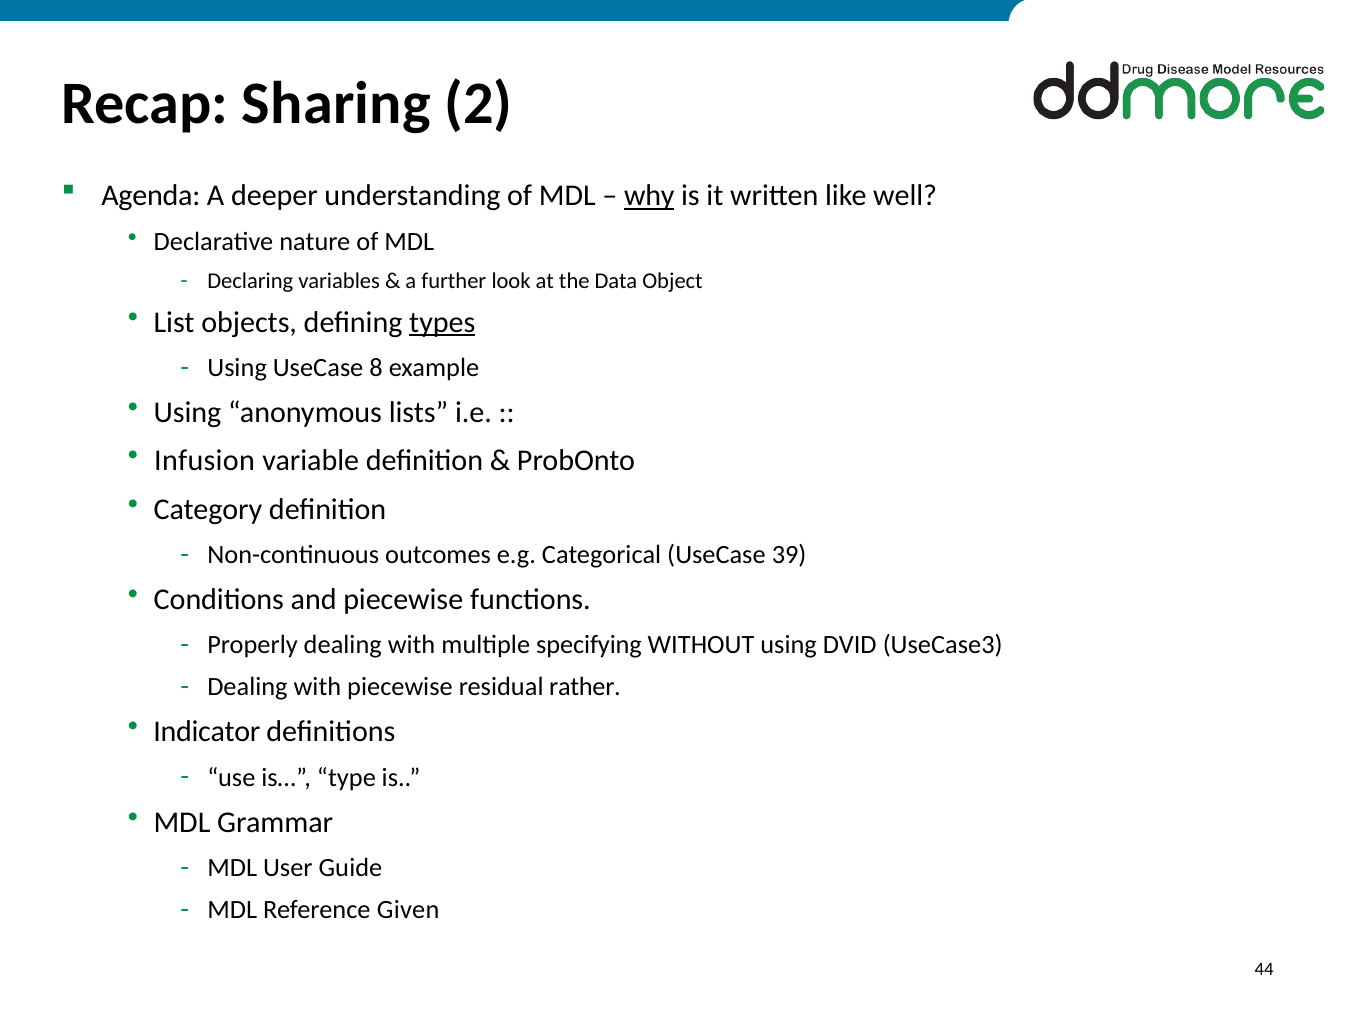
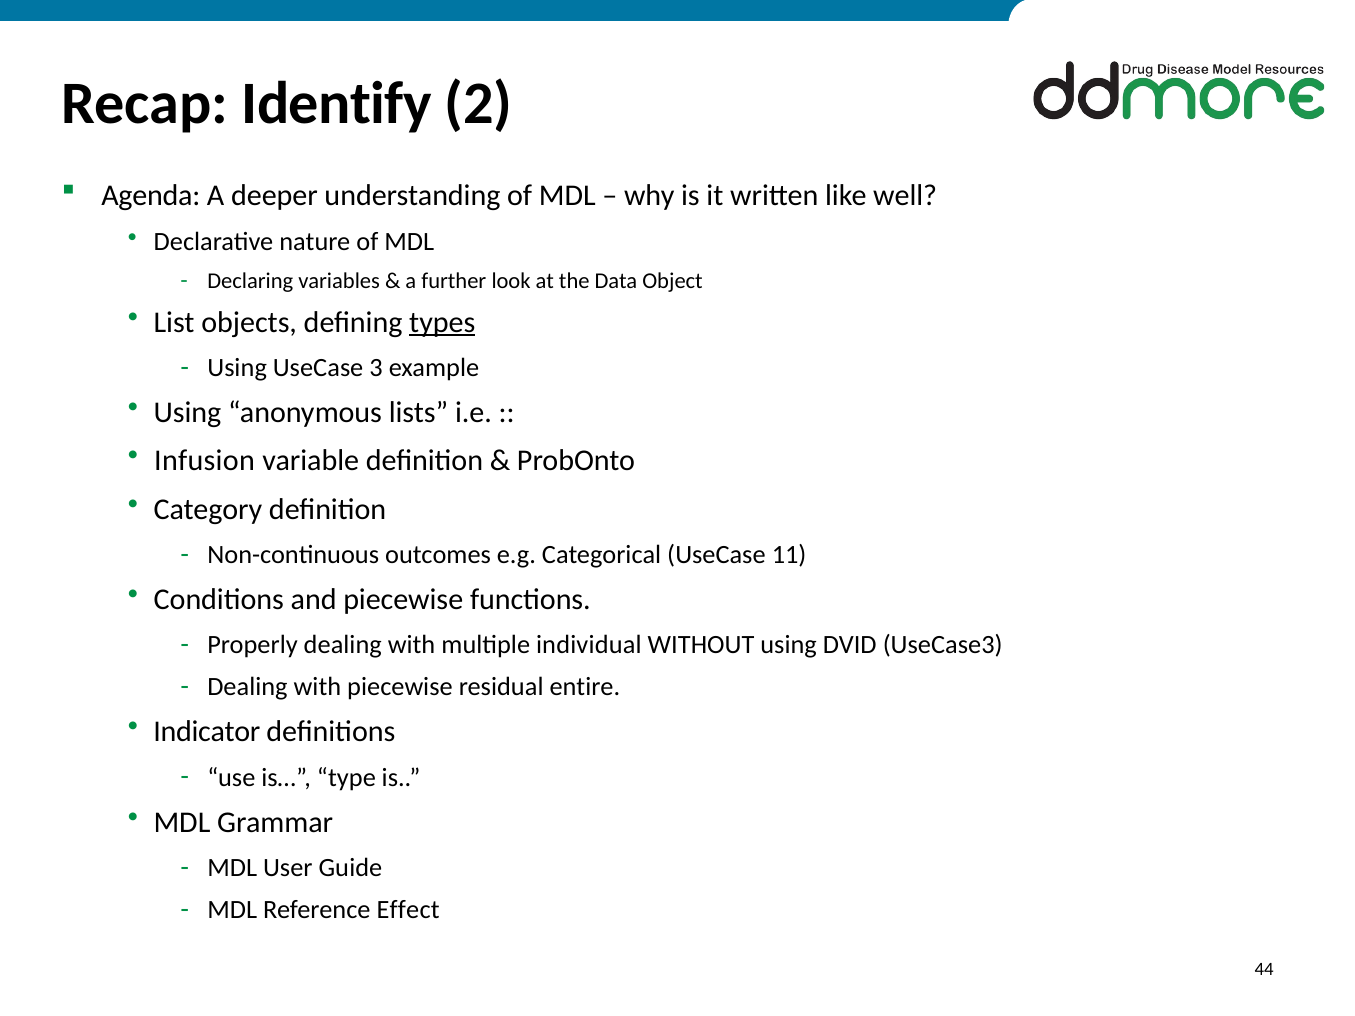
Sharing: Sharing -> Identify
why underline: present -> none
8: 8 -> 3
39: 39 -> 11
specifying: specifying -> individual
rather: rather -> entire
Given: Given -> Effect
